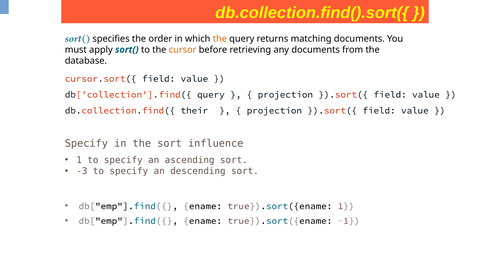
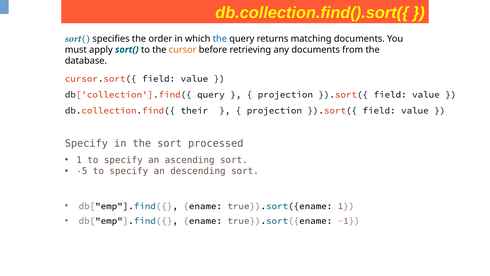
the at (220, 39) colour: orange -> blue
influence: influence -> processed
-3: -3 -> -5
